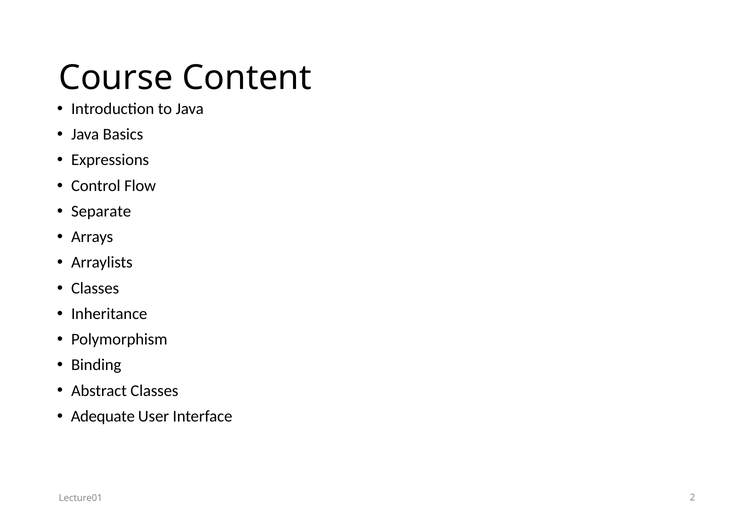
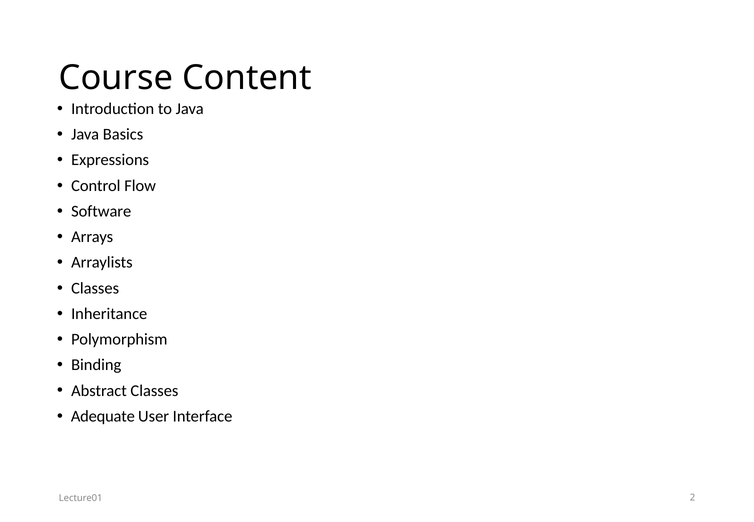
Separate: Separate -> Software
